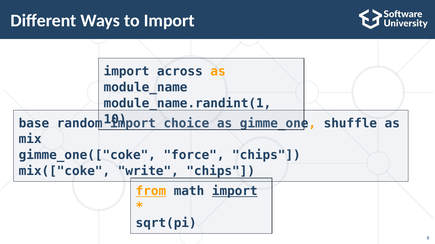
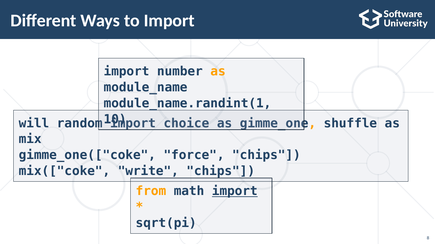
across: across -> number
base: base -> will
from underline: present -> none
